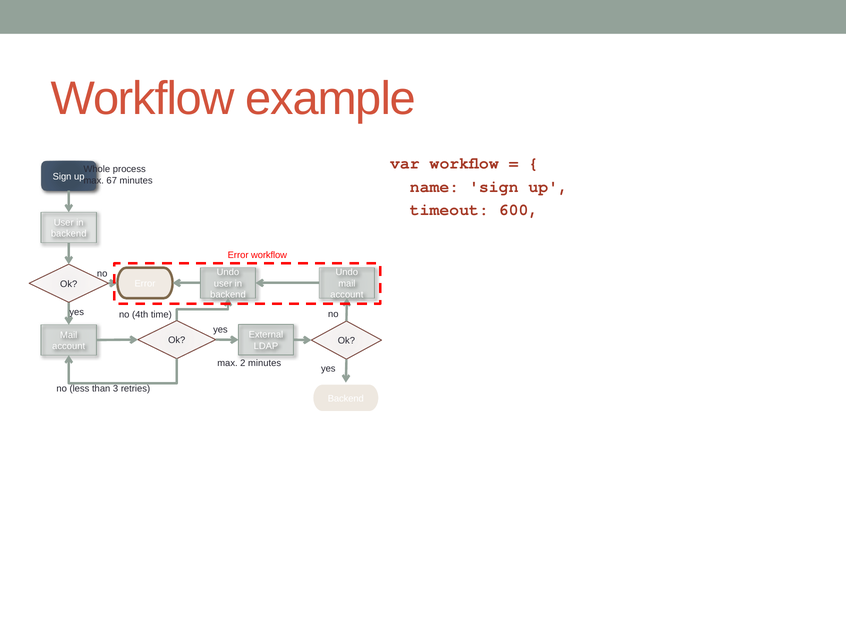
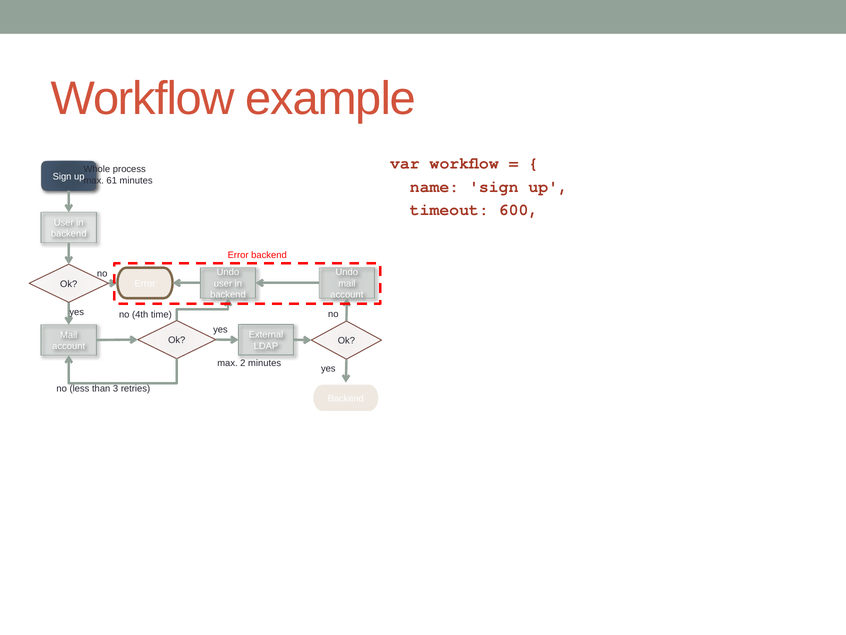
67: 67 -> 61
workflow at (269, 255): workflow -> backend
